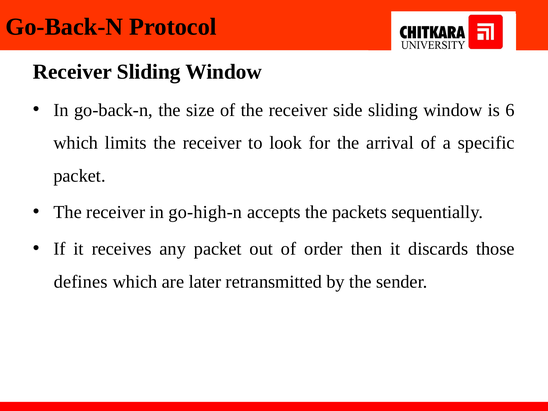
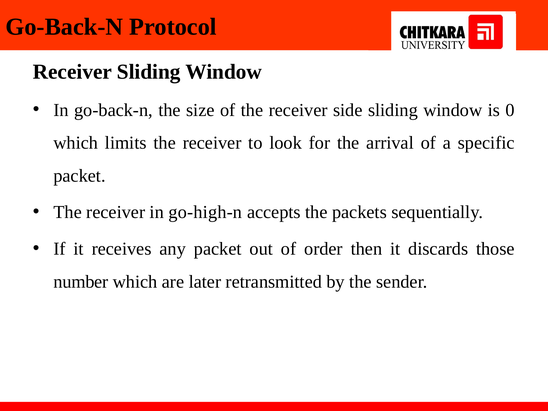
6: 6 -> 0
defines: defines -> number
